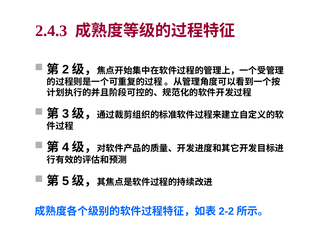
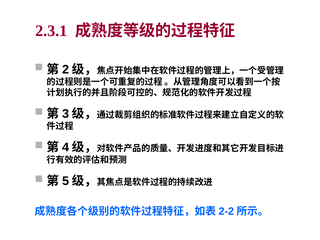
2.4.3: 2.4.3 -> 2.3.1
